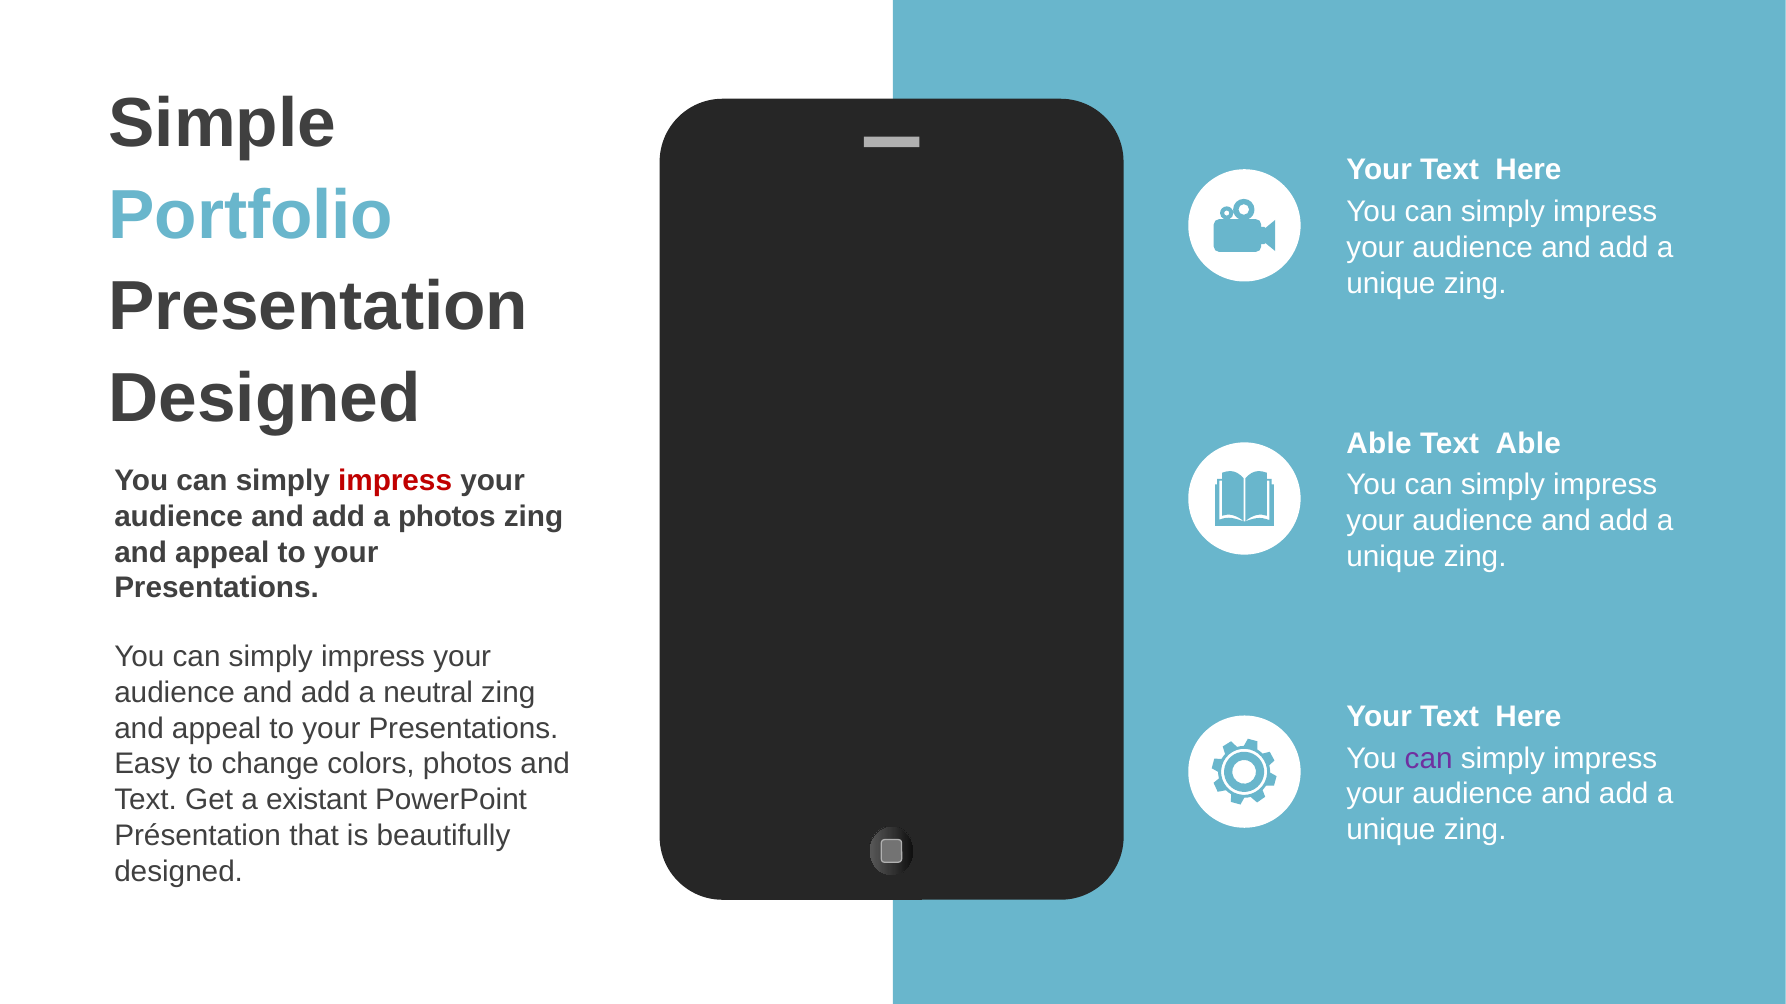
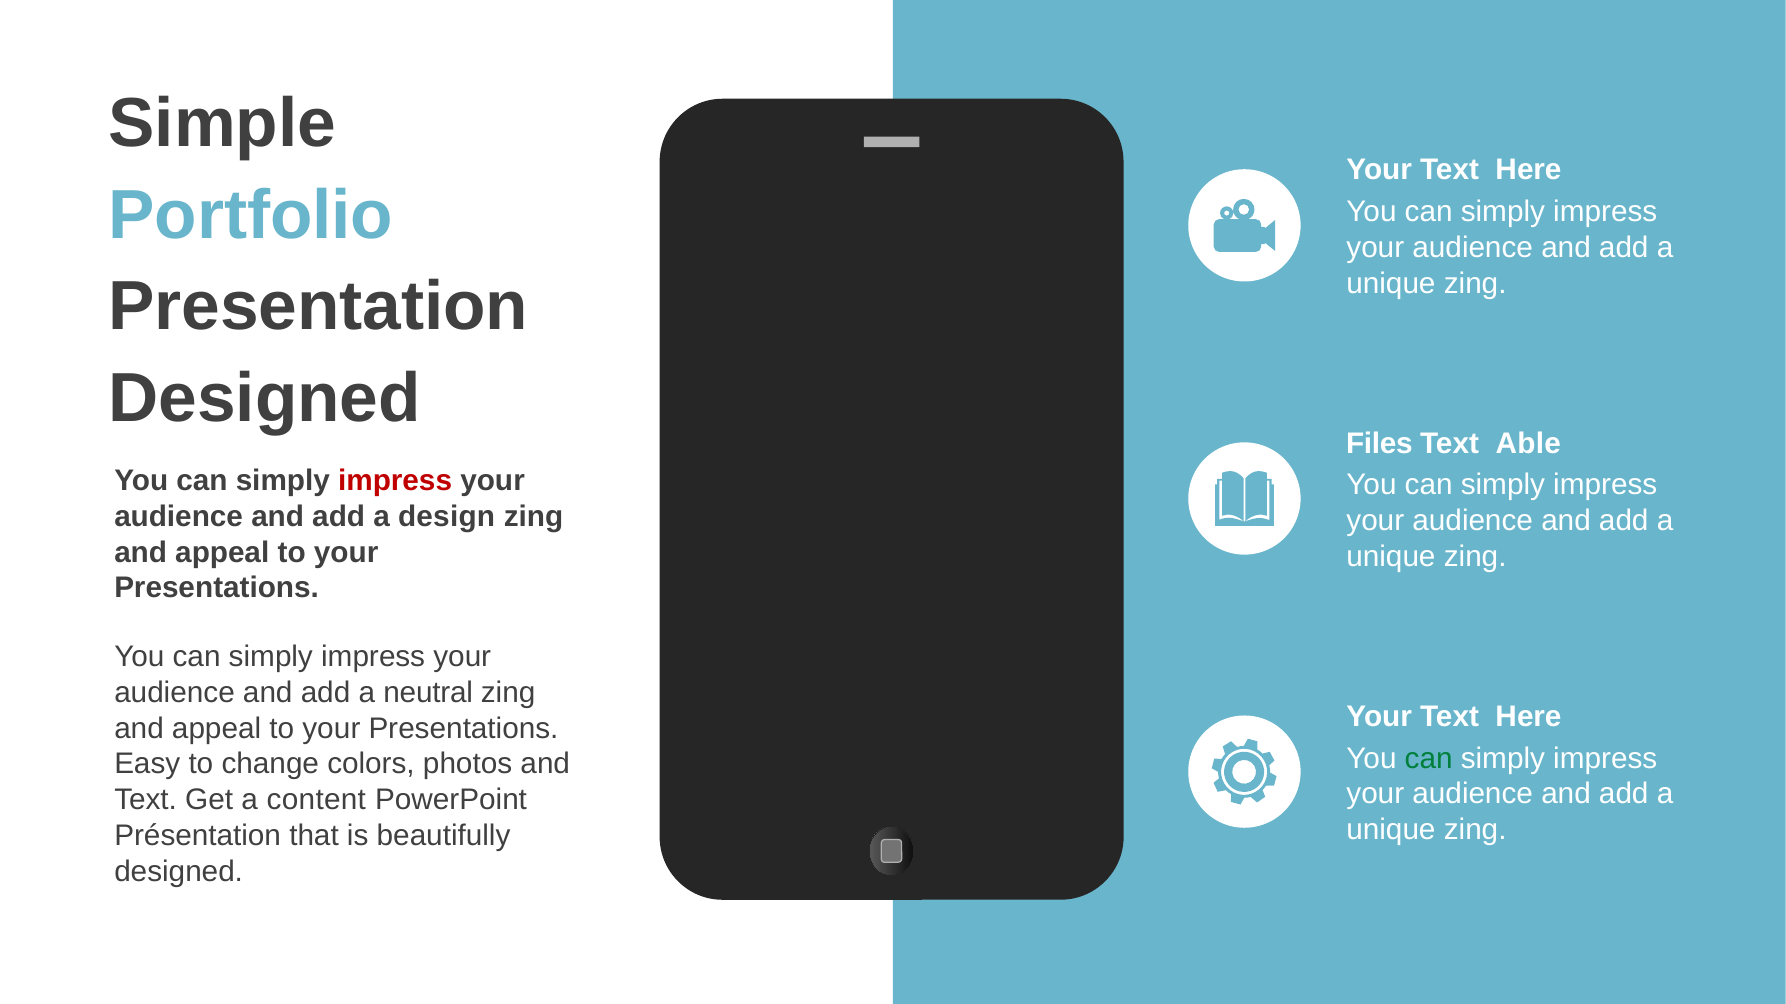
Able at (1379, 444): Able -> Files
a photos: photos -> design
can at (1429, 759) colour: purple -> green
existant: existant -> content
